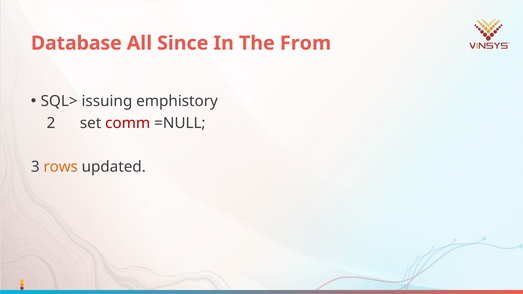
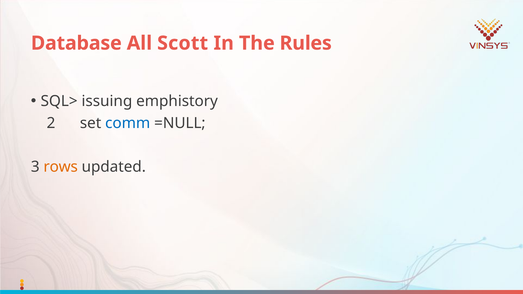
Since: Since -> Scott
From: From -> Rules
comm colour: red -> blue
